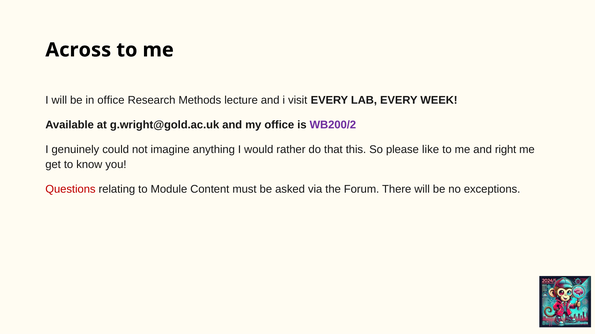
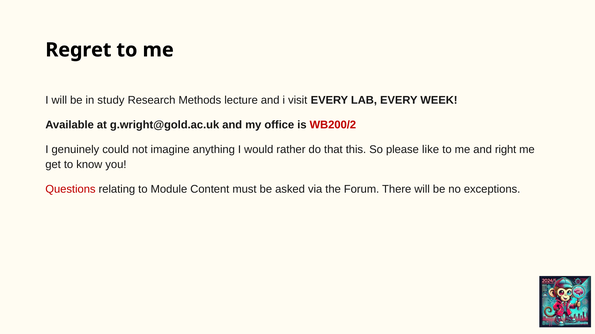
Across: Across -> Regret
in office: office -> study
WB200/2 colour: purple -> red
